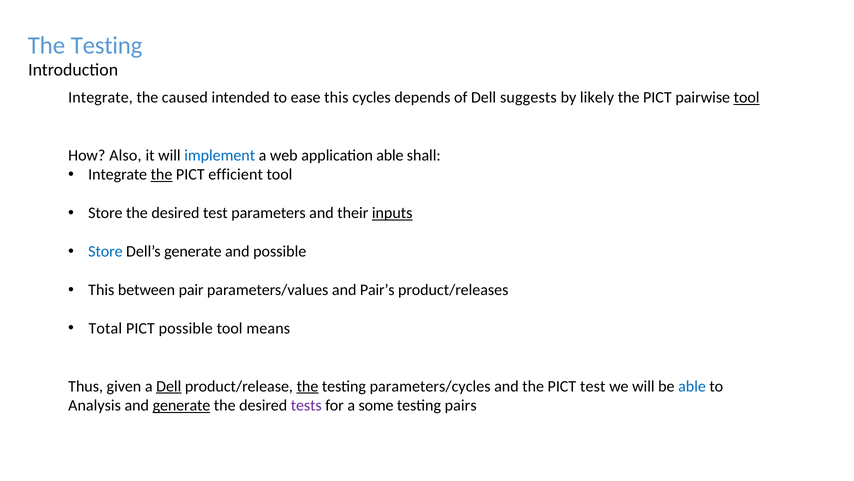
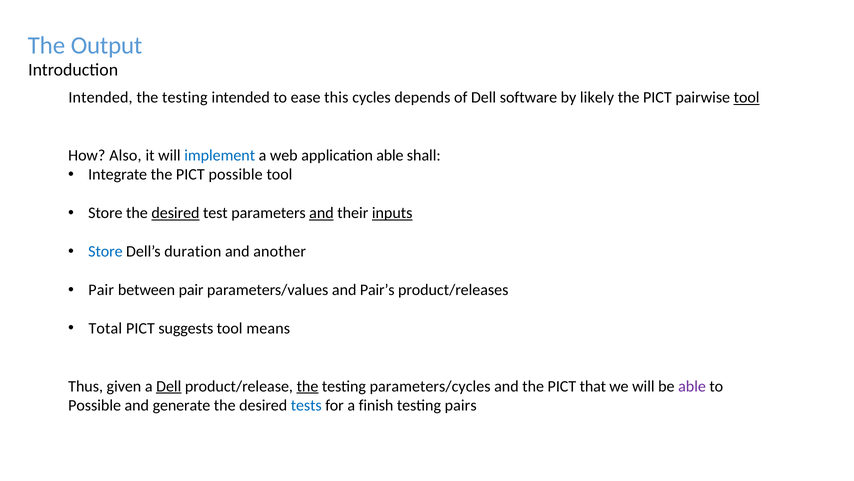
Testing at (107, 45): Testing -> Output
Integrate at (101, 98): Integrate -> Intended
caused at (185, 98): caused -> testing
suggests: suggests -> software
the at (162, 174) underline: present -> none
PICT efficient: efficient -> possible
desired at (175, 213) underline: none -> present
and at (321, 213) underline: none -> present
Dell’s generate: generate -> duration
and possible: possible -> another
This at (101, 290): This -> Pair
PICT possible: possible -> suggests
PICT test: test -> that
able at (692, 386) colour: blue -> purple
Analysis at (95, 405): Analysis -> Possible
generate at (181, 405) underline: present -> none
tests colour: purple -> blue
some: some -> finish
